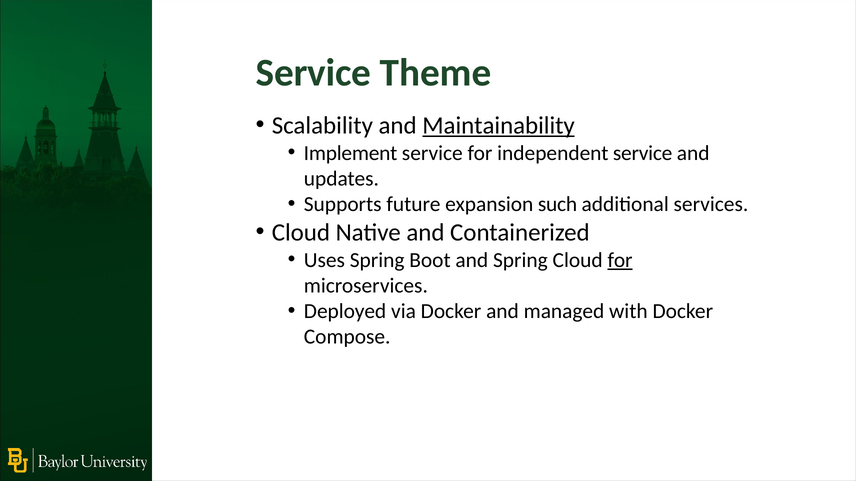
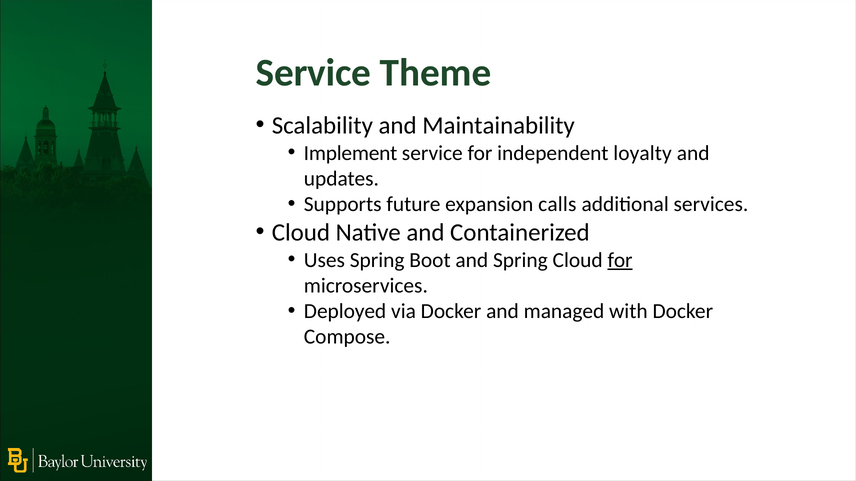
Maintainability underline: present -> none
independent service: service -> loyalty
such: such -> calls
